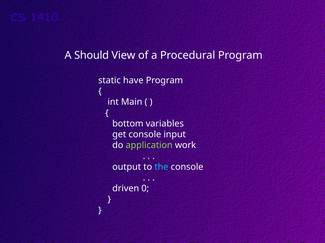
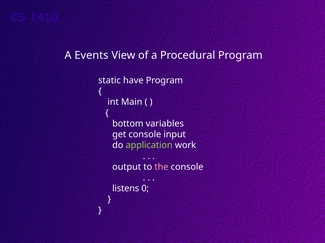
Should: Should -> Events
the colour: light blue -> pink
driven: driven -> listens
